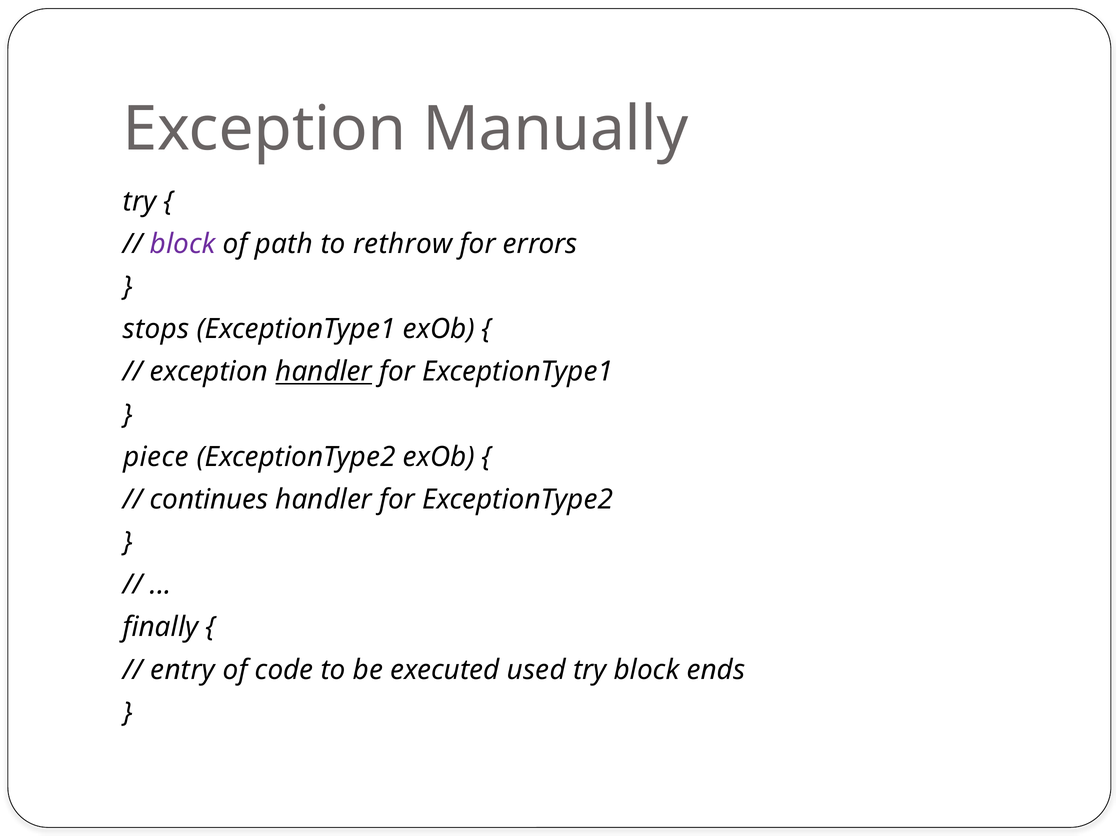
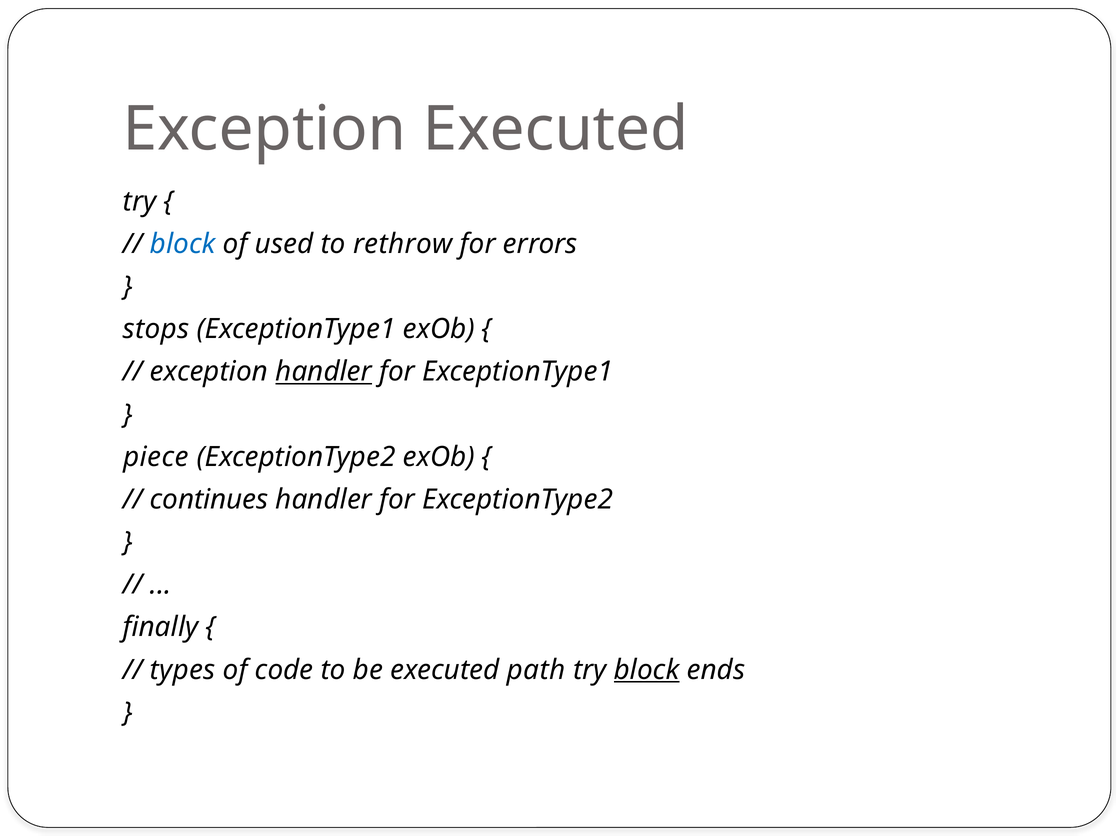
Exception Manually: Manually -> Executed
block at (183, 244) colour: purple -> blue
path: path -> used
entry: entry -> types
used: used -> path
block at (647, 670) underline: none -> present
